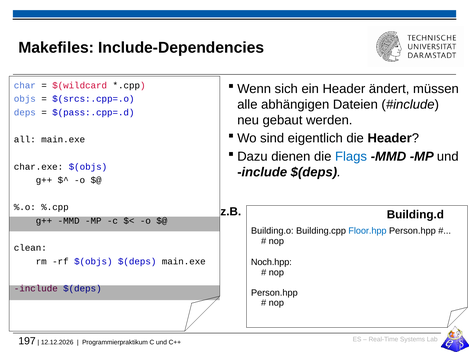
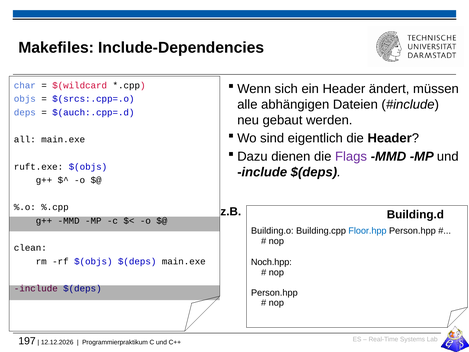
$(pass:.cpp=.d: $(pass:.cpp=.d -> $(auch:.cpp=.d
Flags colour: blue -> purple
char.exe: char.exe -> ruft.exe
